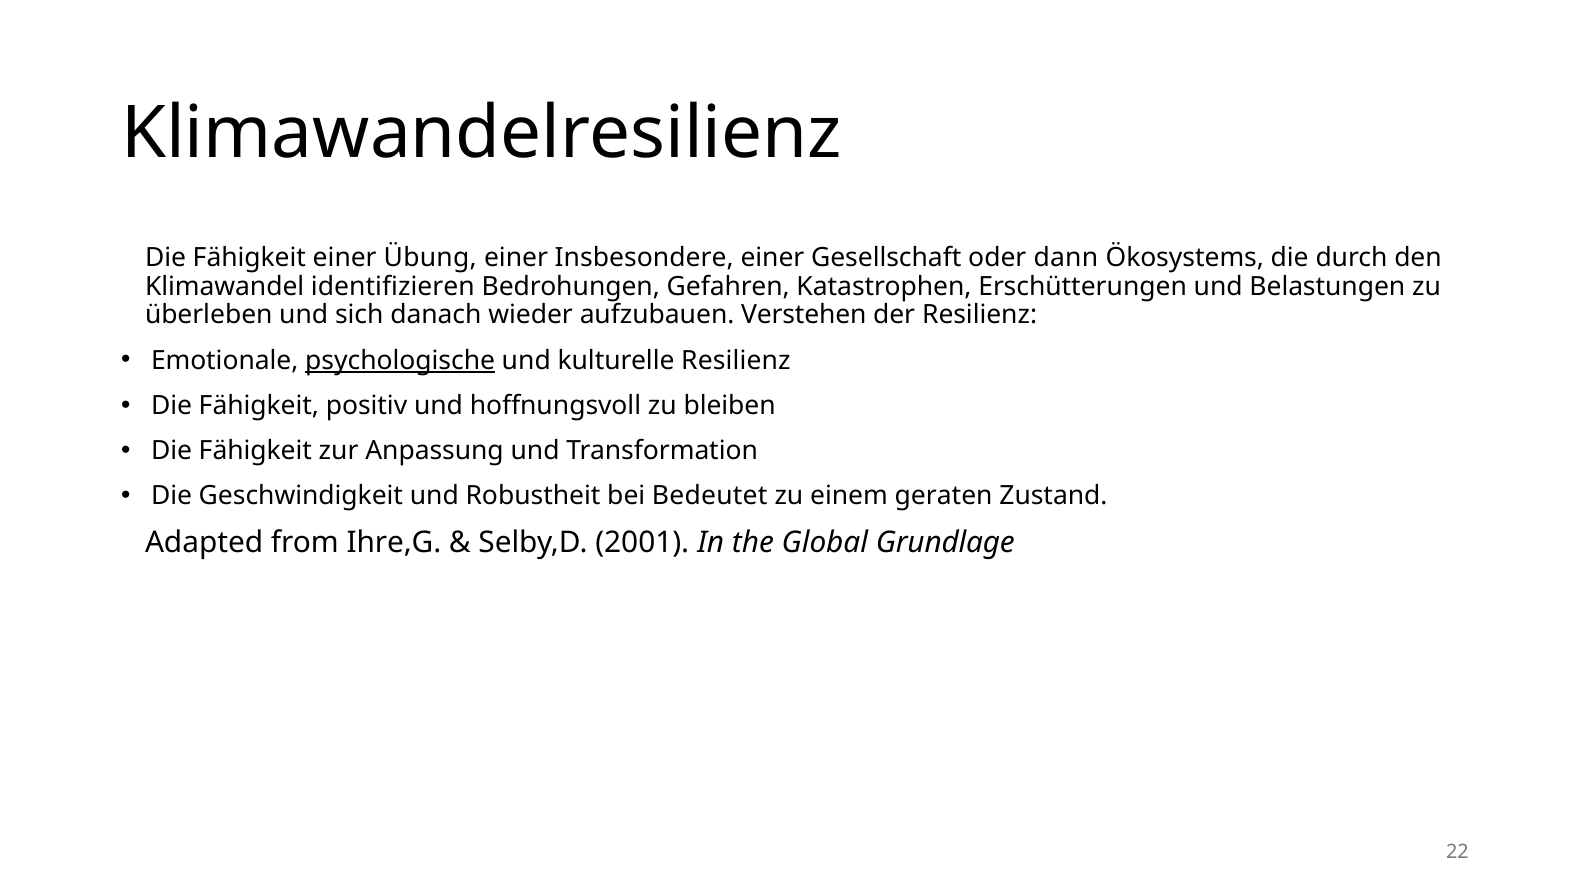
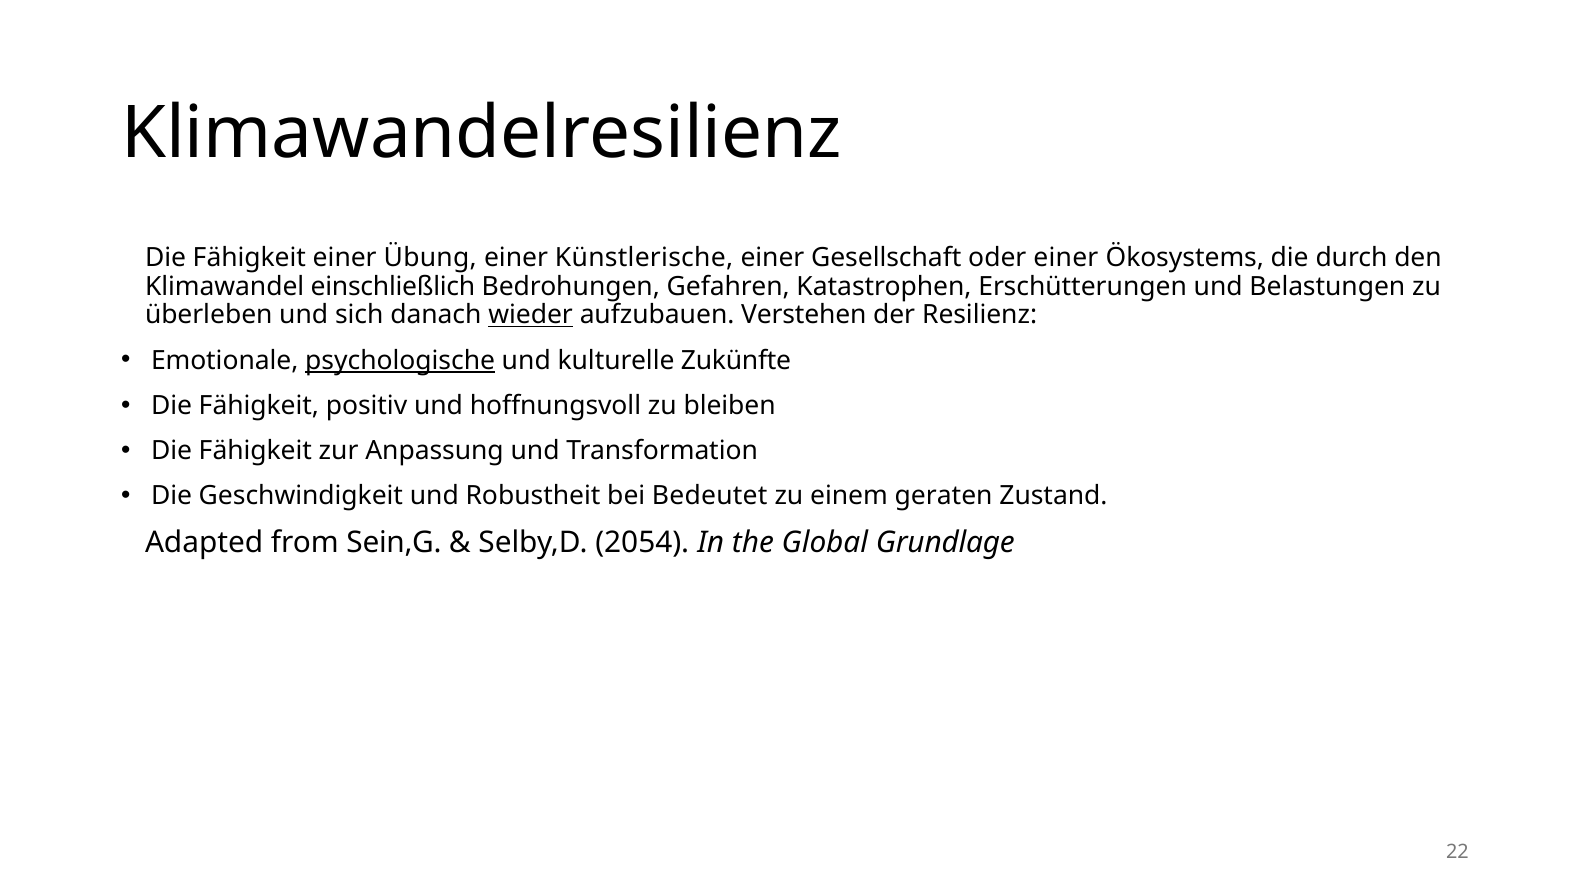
Insbesondere: Insbesondere -> Künstlerische
oder dann: dann -> einer
identifizieren: identifizieren -> einschließlich
wieder underline: none -> present
kulturelle Resilienz: Resilienz -> Zukünfte
Ihre,G: Ihre,G -> Sein,G
2001: 2001 -> 2054
